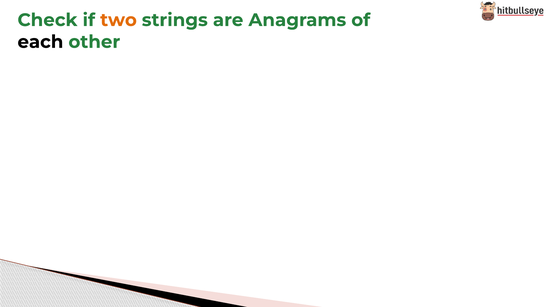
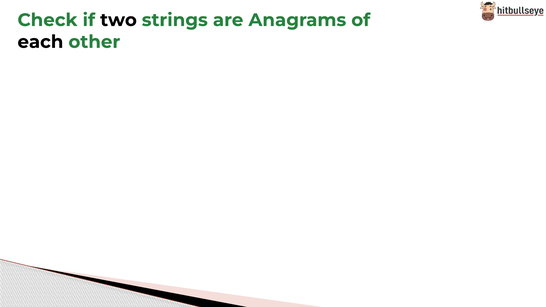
two colour: orange -> black
